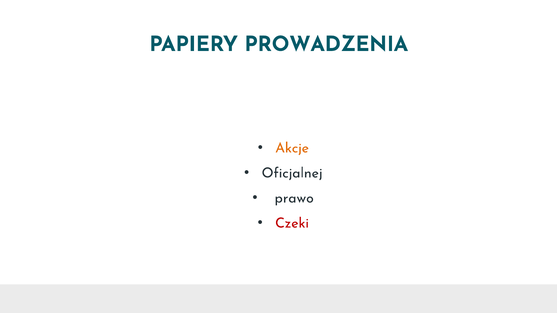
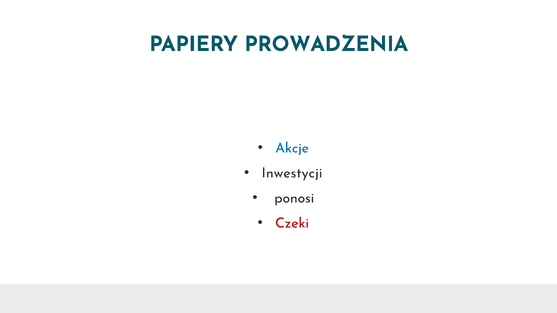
Akcje colour: orange -> blue
Oficjalnej: Oficjalnej -> Inwestycji
prawo: prawo -> ponosi
